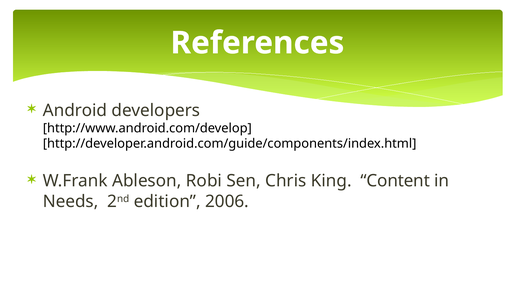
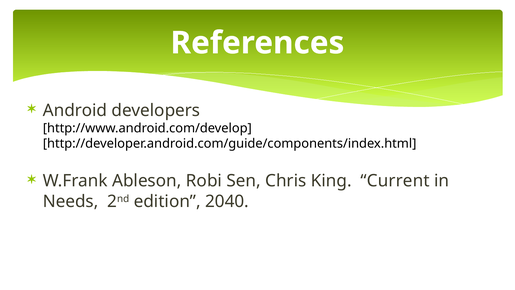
Content: Content -> Current
2006: 2006 -> 2040
